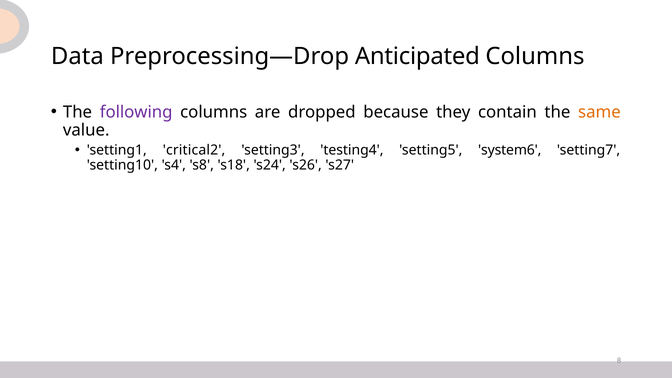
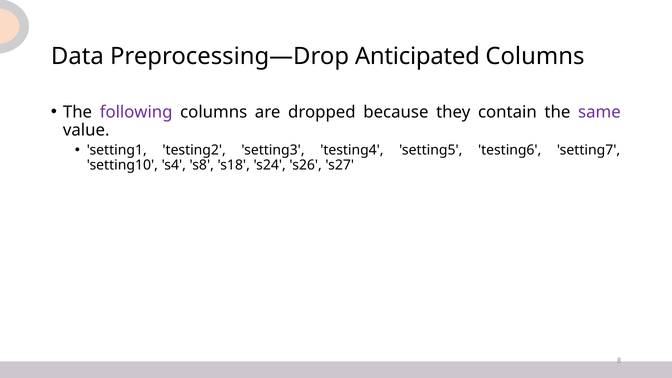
same colour: orange -> purple
critical2: critical2 -> testing2
system6: system6 -> testing6
